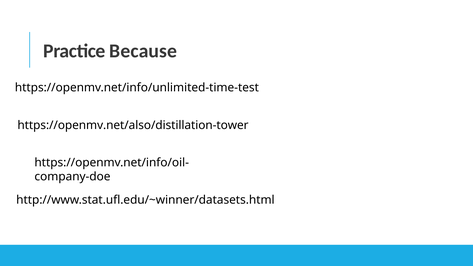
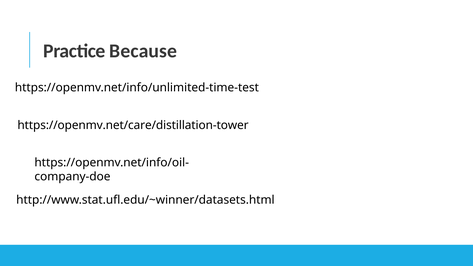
https://openmv.net/also/distillation-tower: https://openmv.net/also/distillation-tower -> https://openmv.net/care/distillation-tower
